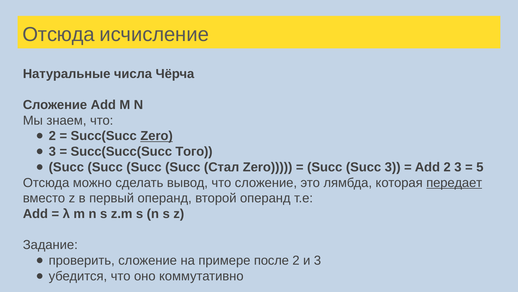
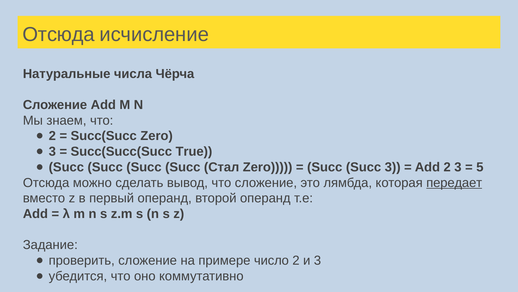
Zero at (157, 136) underline: present -> none
Того: Того -> True
после: после -> число
